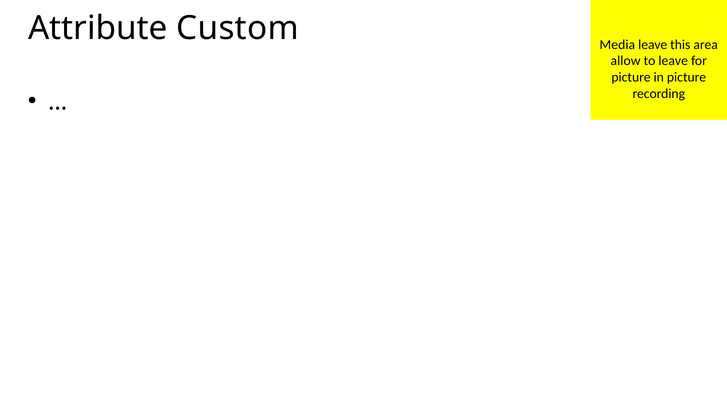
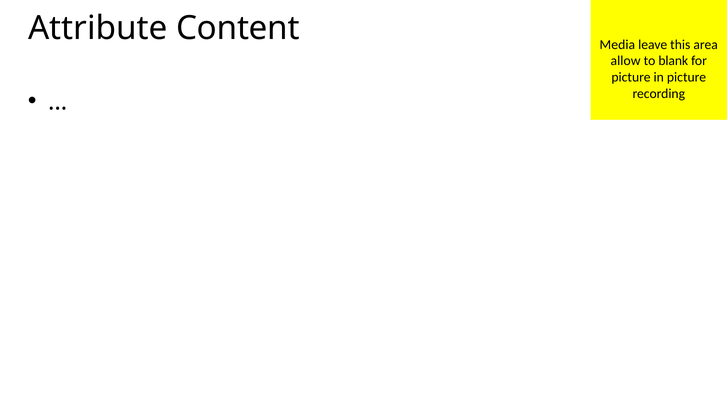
Custom: Custom -> Content
to leave: leave -> blank
